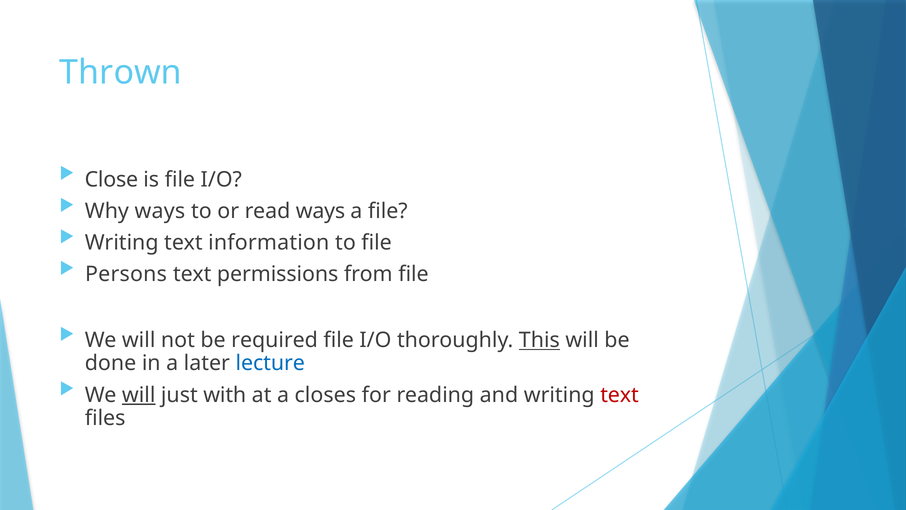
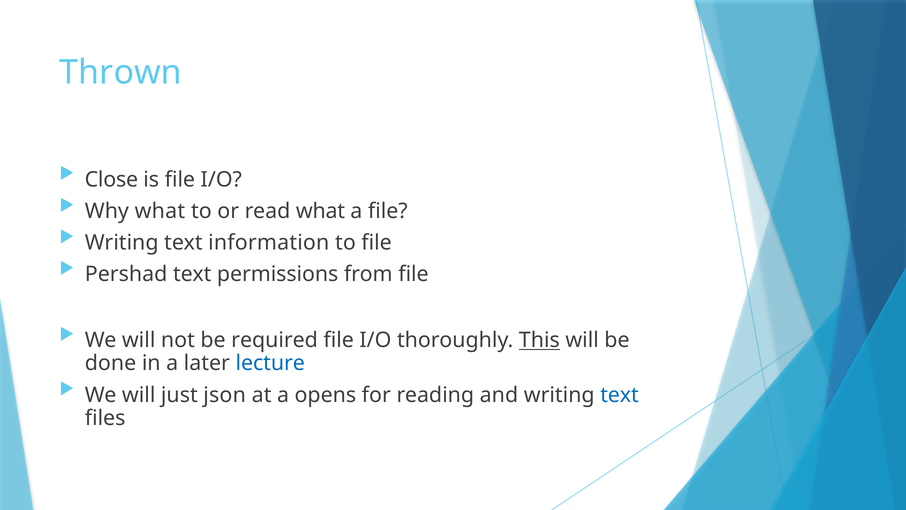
Why ways: ways -> what
read ways: ways -> what
Persons: Persons -> Pershad
will at (139, 395) underline: present -> none
with: with -> json
closes: closes -> opens
text at (620, 395) colour: red -> blue
